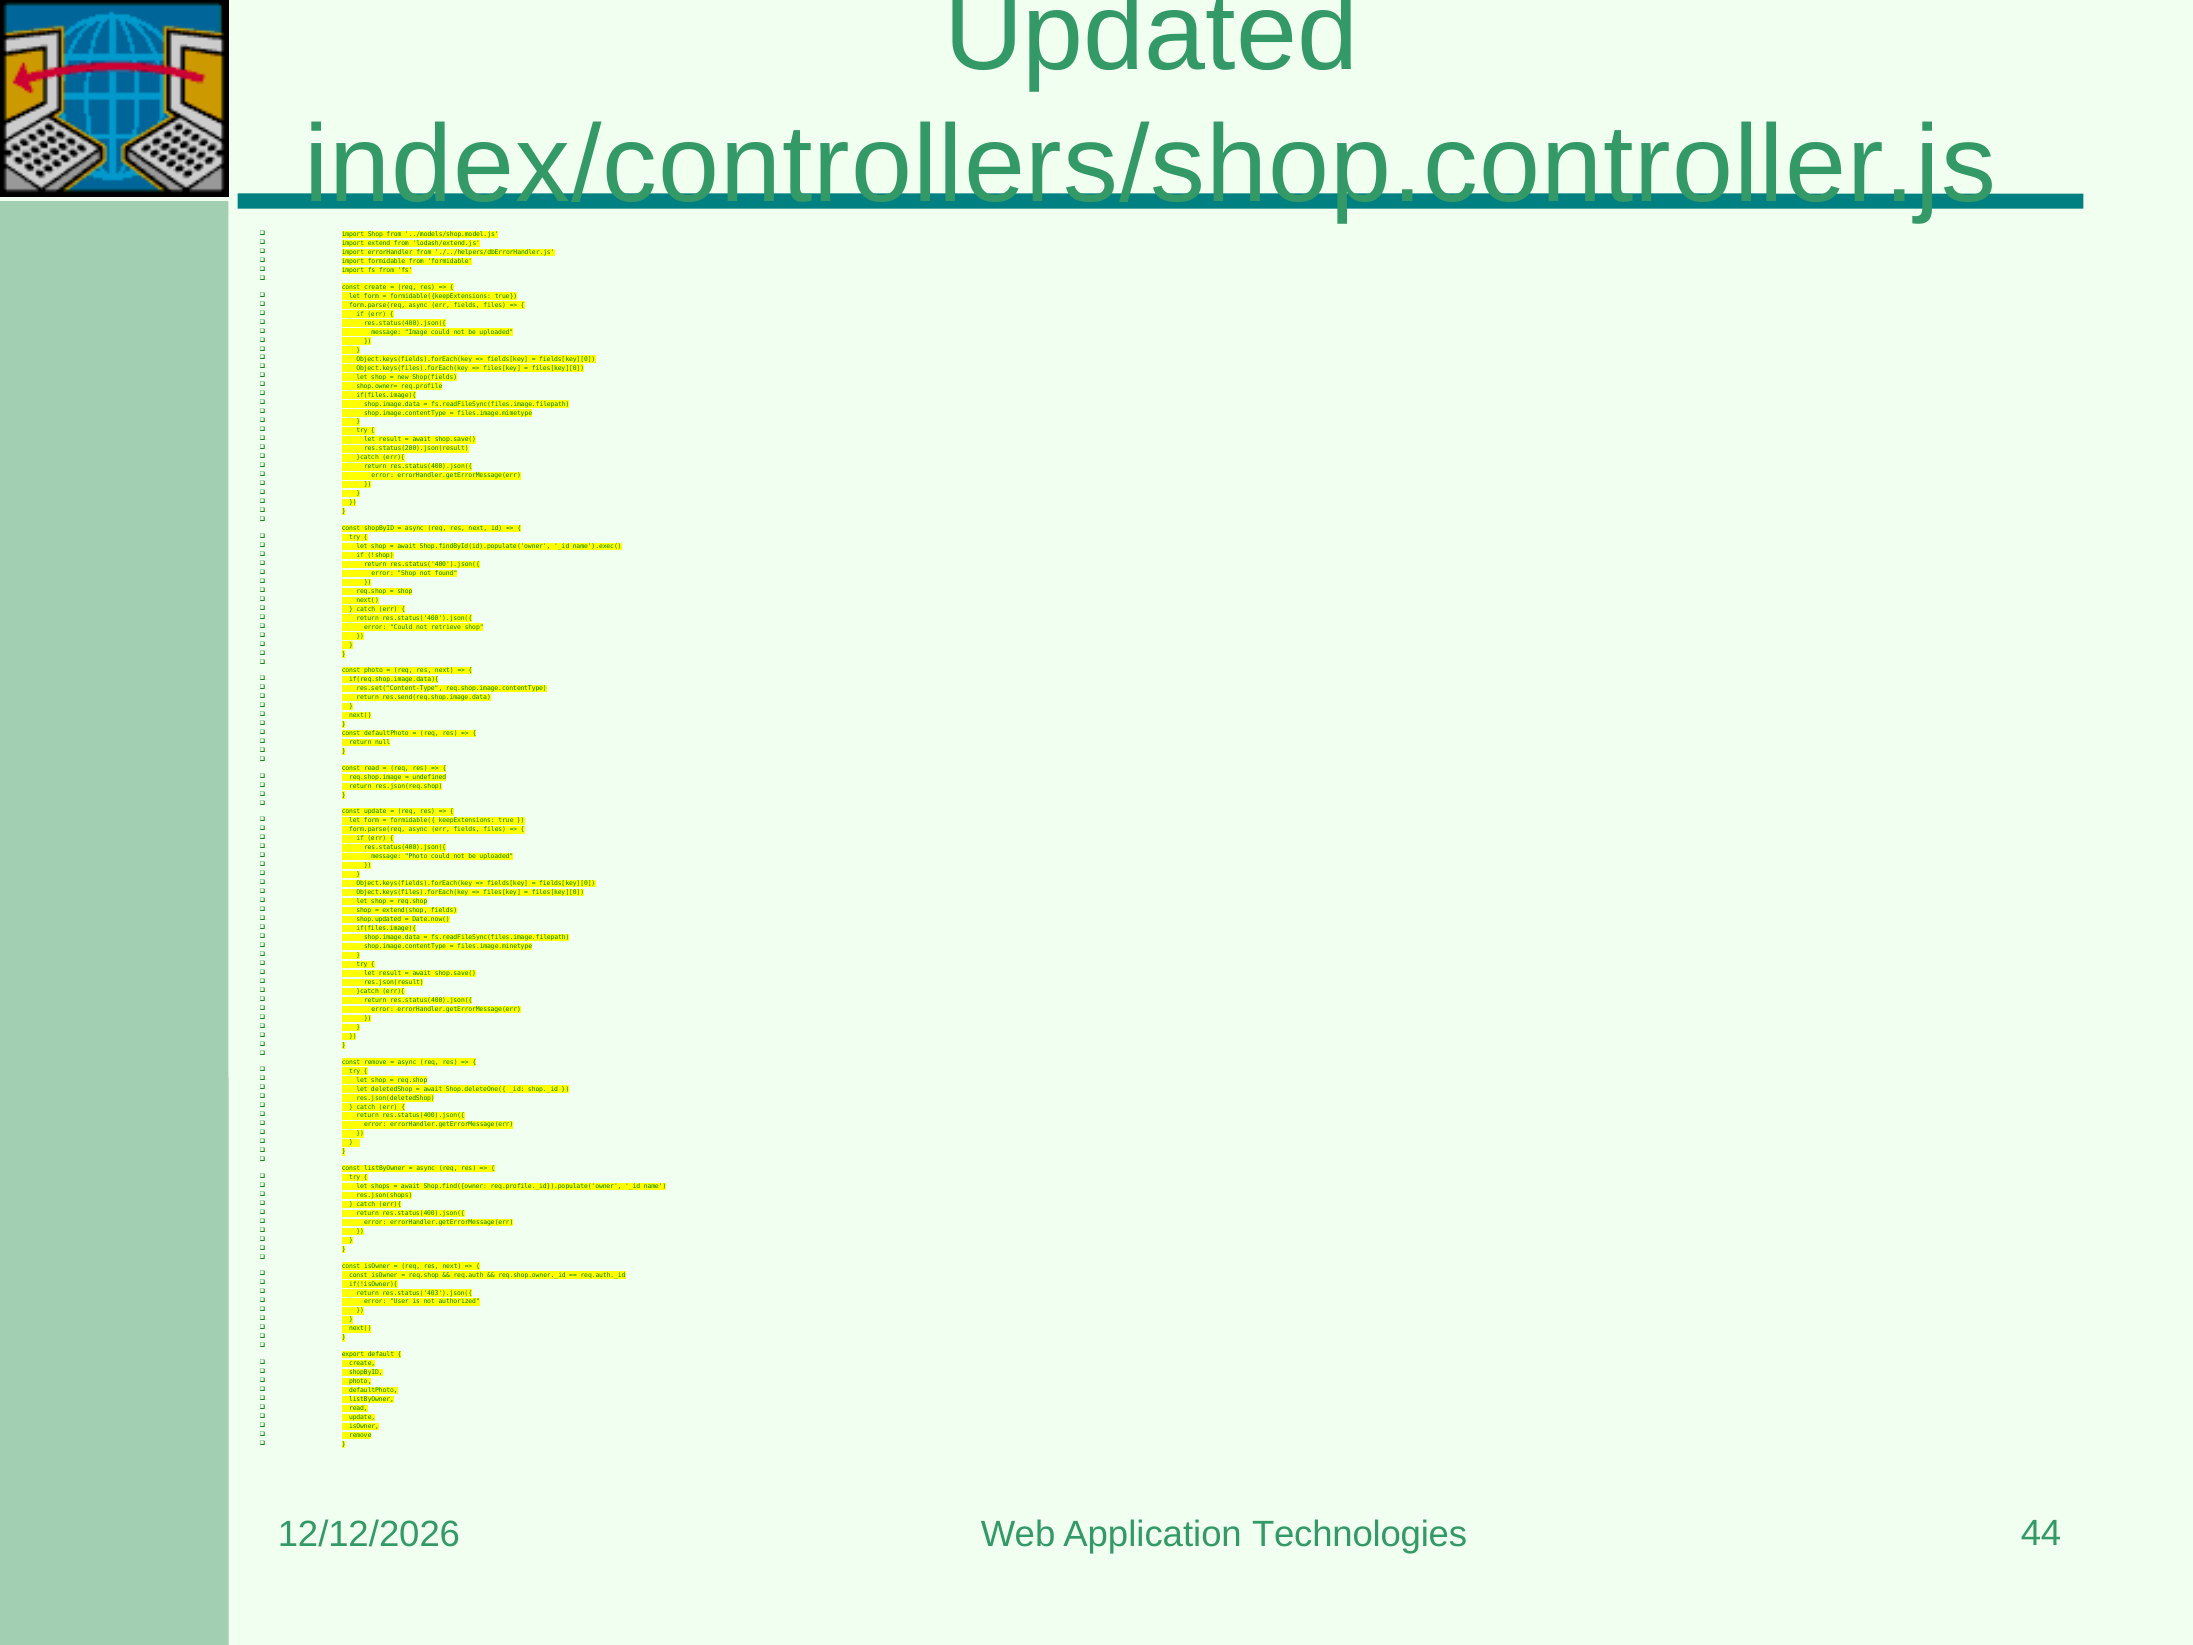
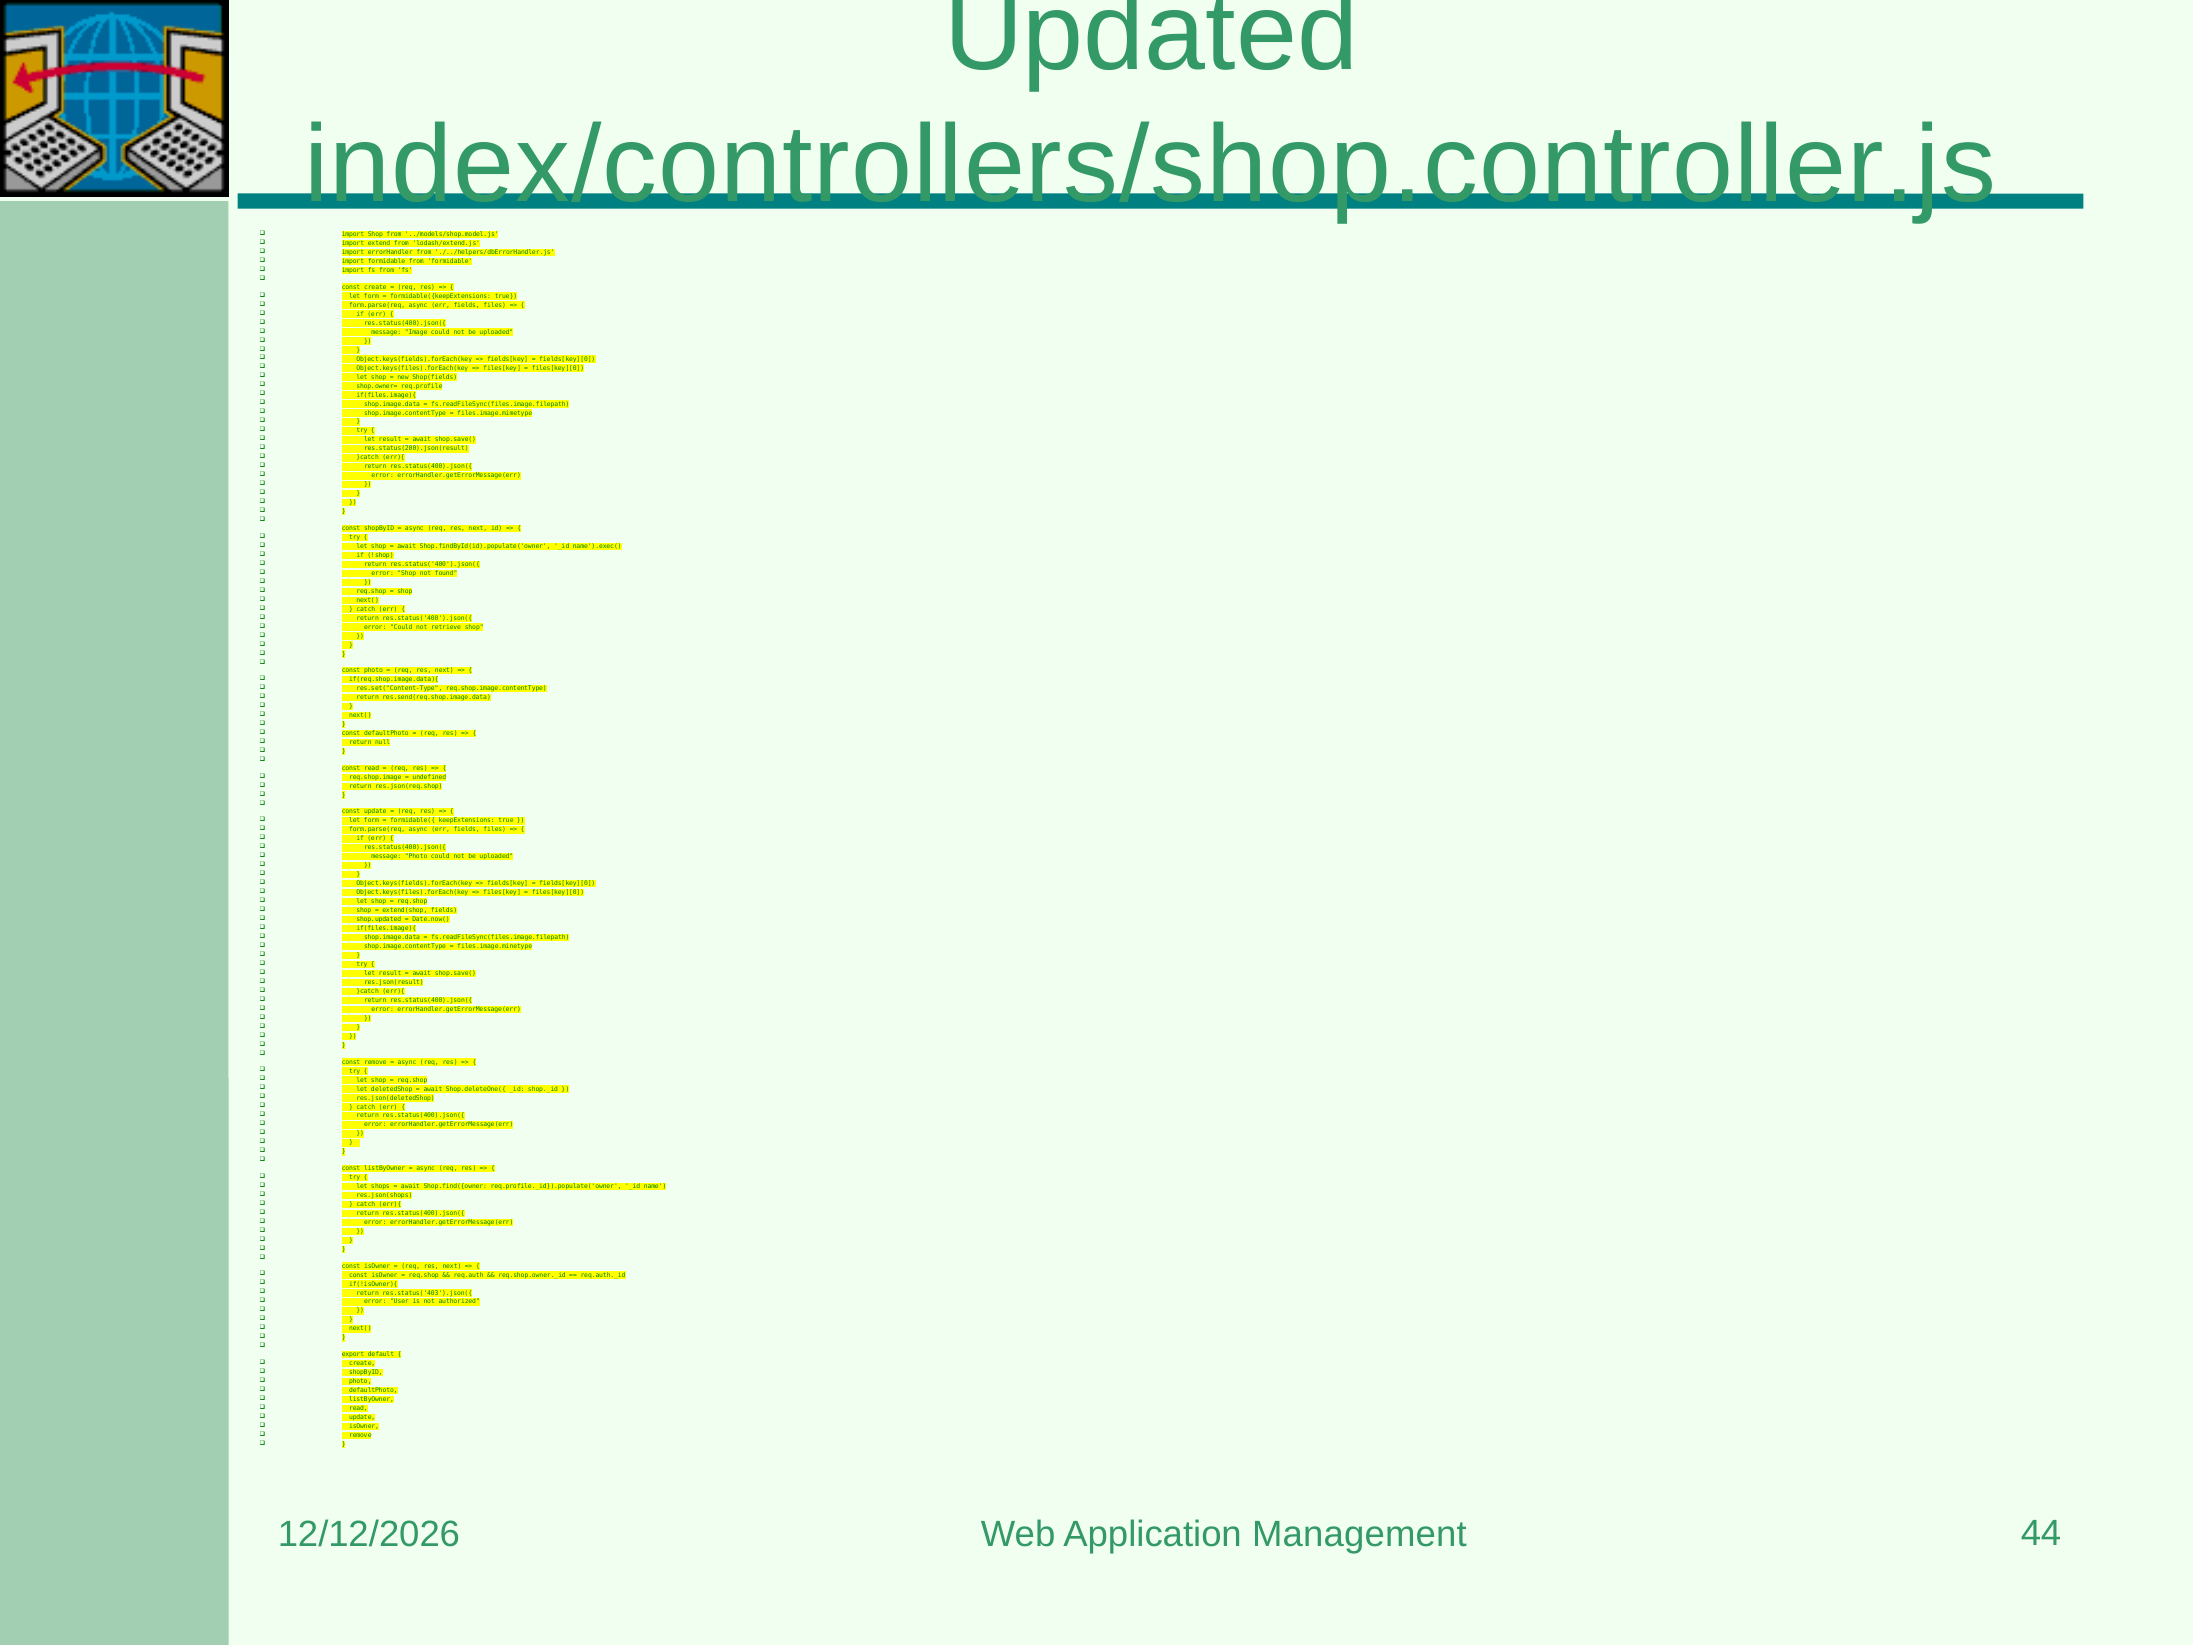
Technologies: Technologies -> Management
